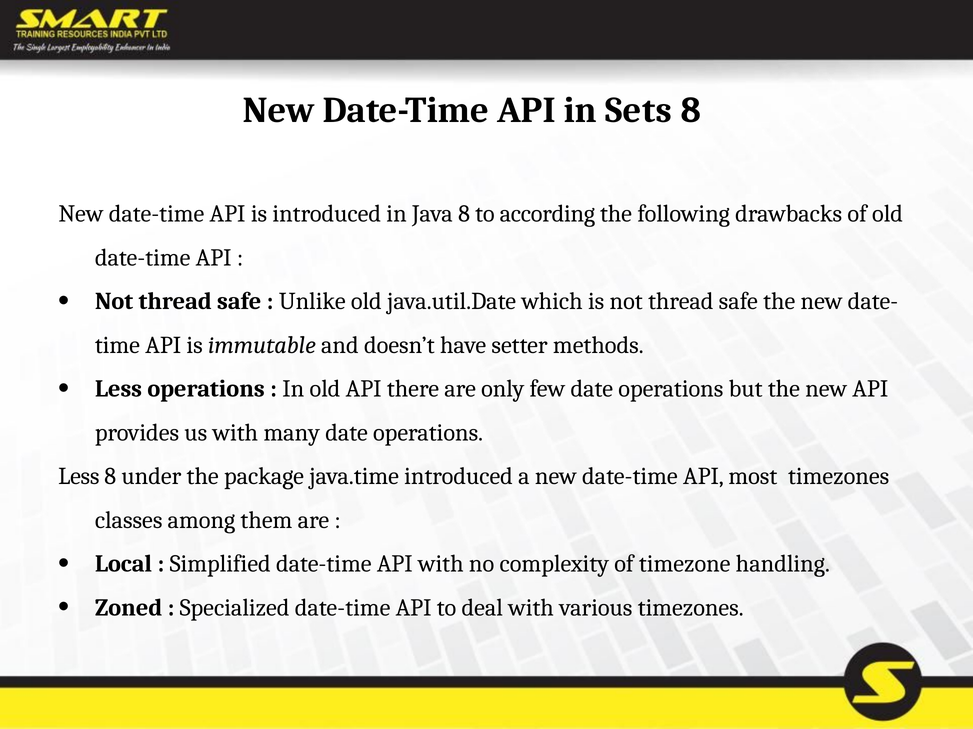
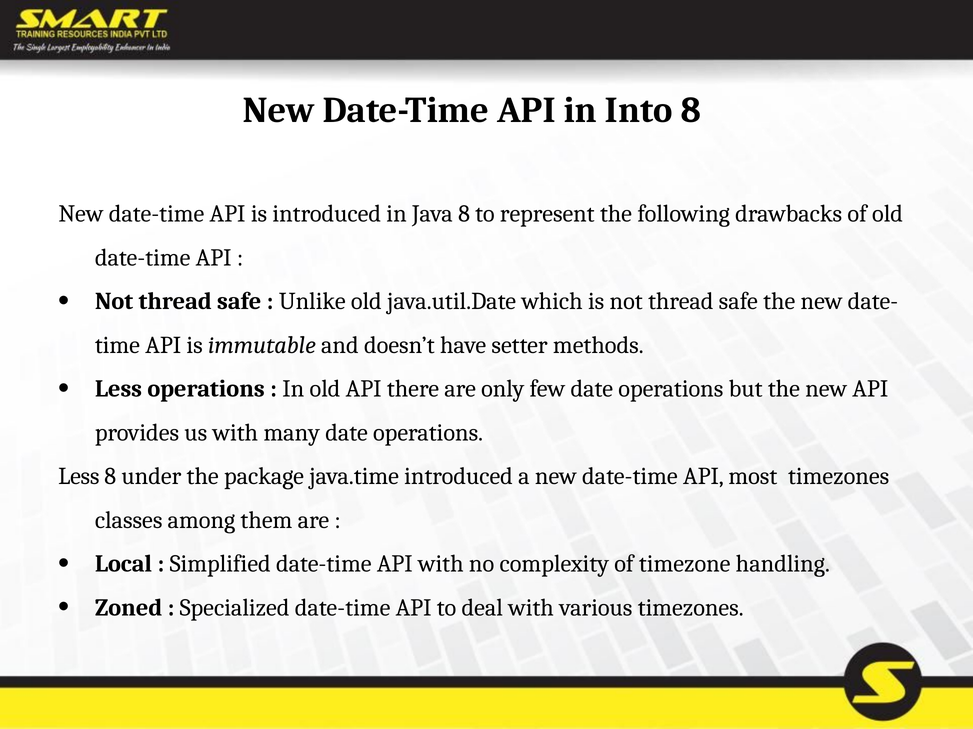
Sets: Sets -> Into
according: according -> represent
